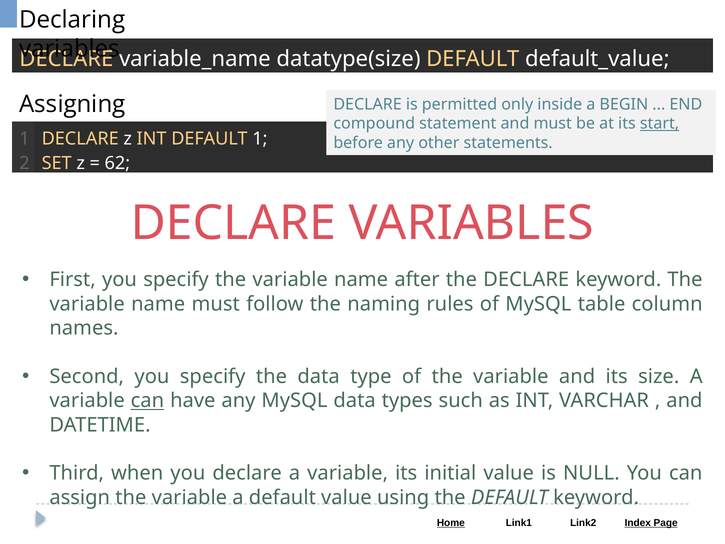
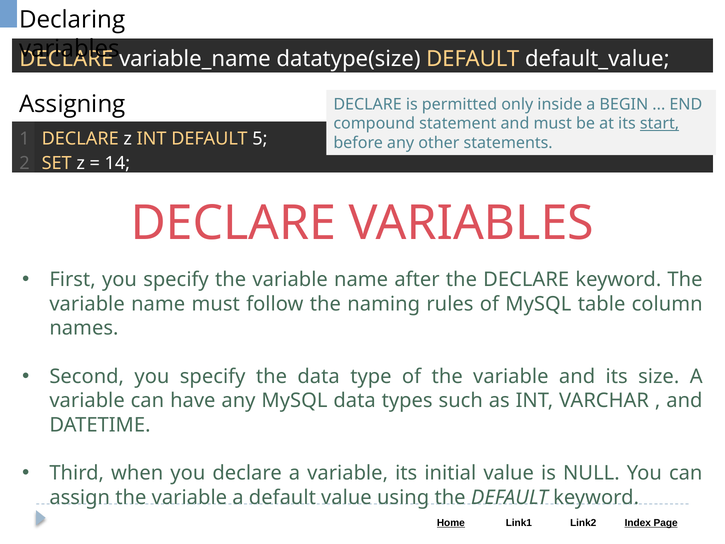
DEFAULT 1: 1 -> 5
62: 62 -> 14
can at (147, 401) underline: present -> none
